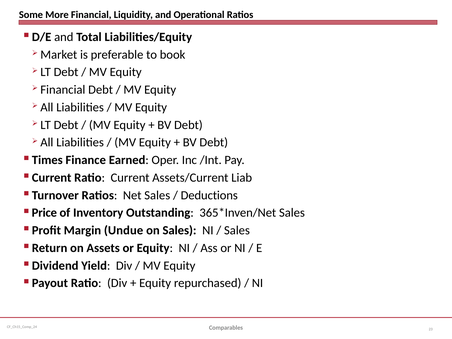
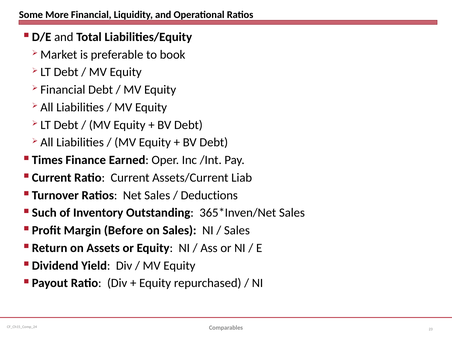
Price: Price -> Such
Undue: Undue -> Before
